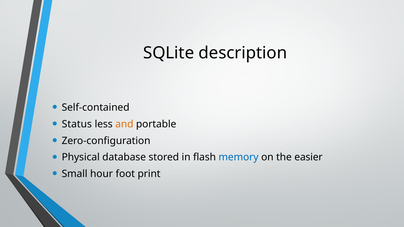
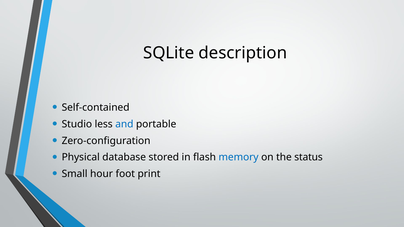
Status: Status -> Studio
and colour: orange -> blue
easier: easier -> status
